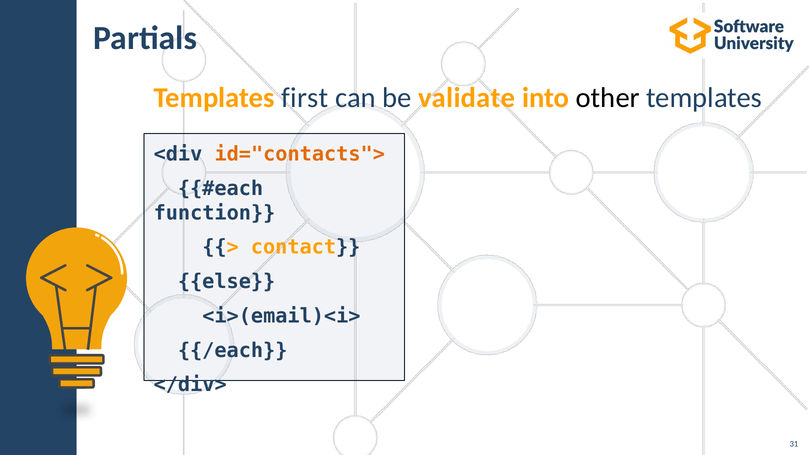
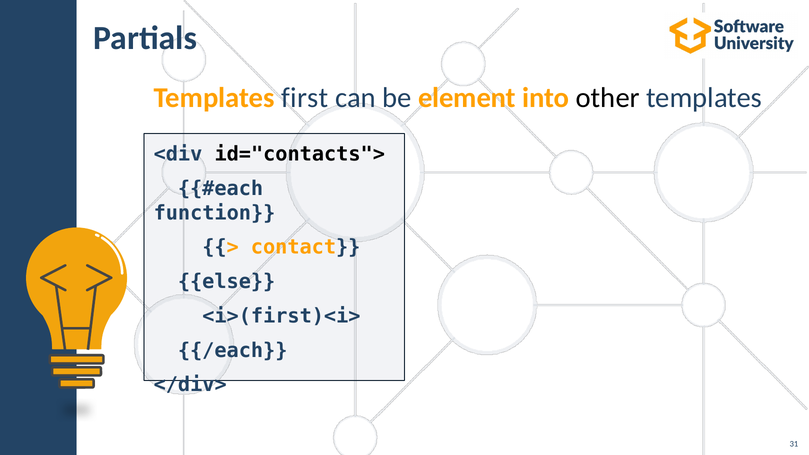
validate: validate -> element
id="contacts"> colour: orange -> black
<i>(email)<i>: <i>(email)<i> -> <i>(first)<i>
